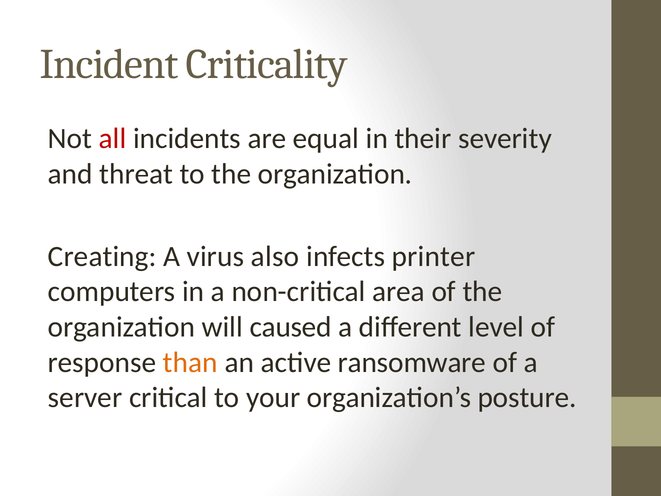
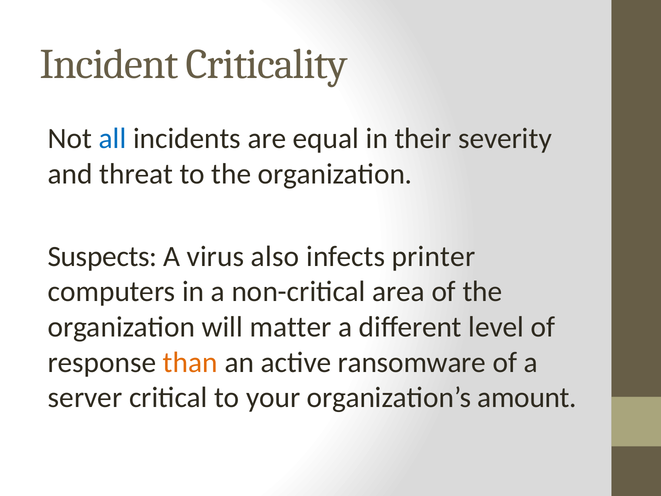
all colour: red -> blue
Creating: Creating -> Suspects
caused: caused -> matter
posture: posture -> amount
